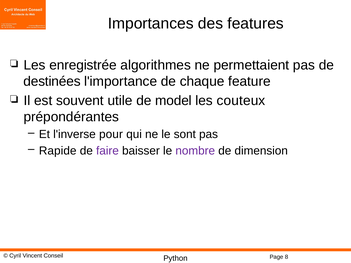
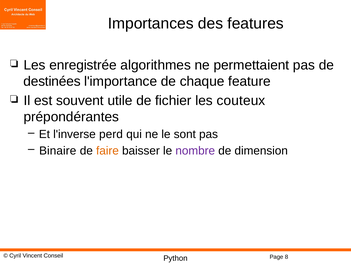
model: model -> fichier
pour: pour -> perd
Rapide: Rapide -> Binaire
faire colour: purple -> orange
